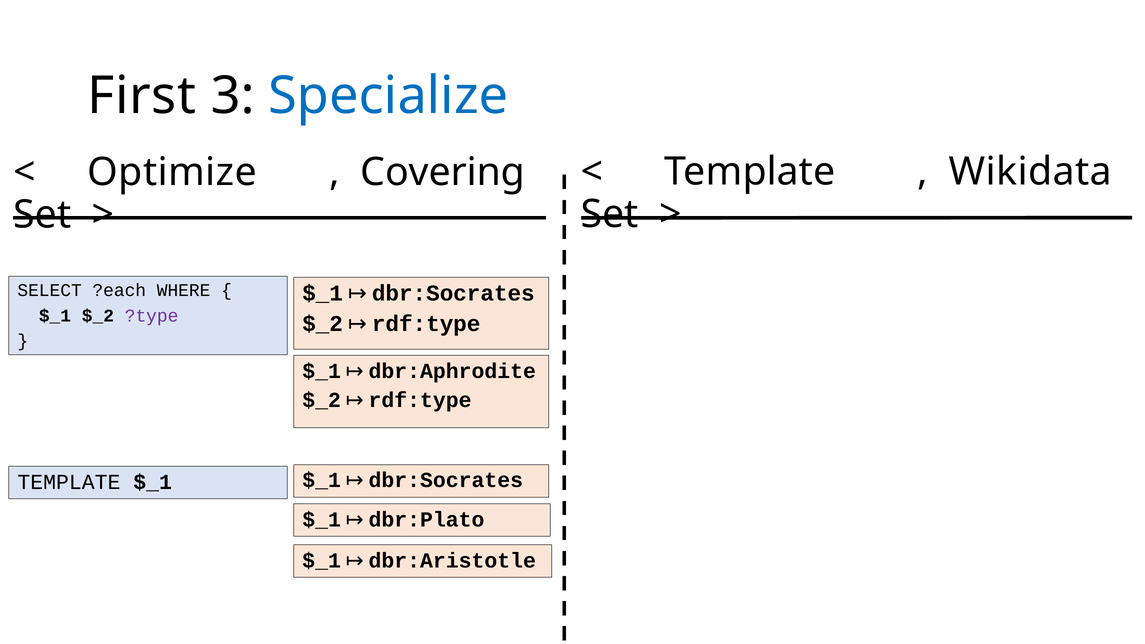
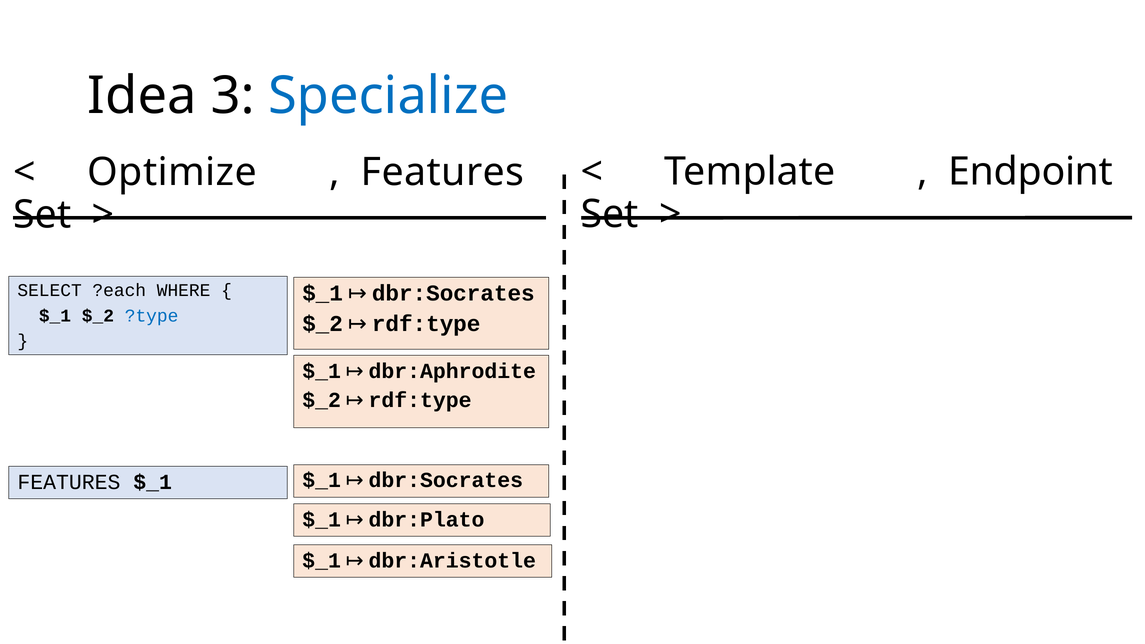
First: First -> Idea
Wikidata: Wikidata -> Endpoint
Covering at (443, 172): Covering -> Features
?type colour: purple -> blue
TEMPLATE at (69, 482): TEMPLATE -> FEATURES
